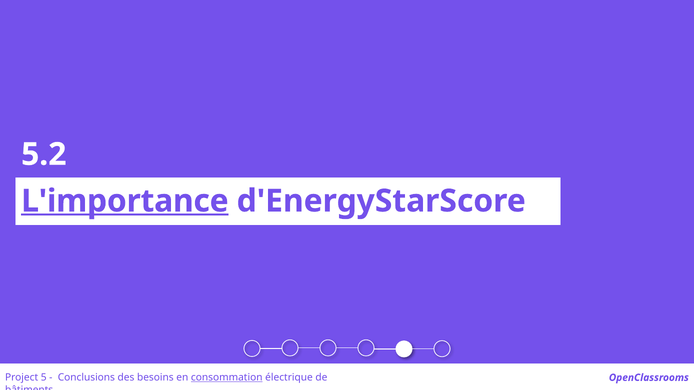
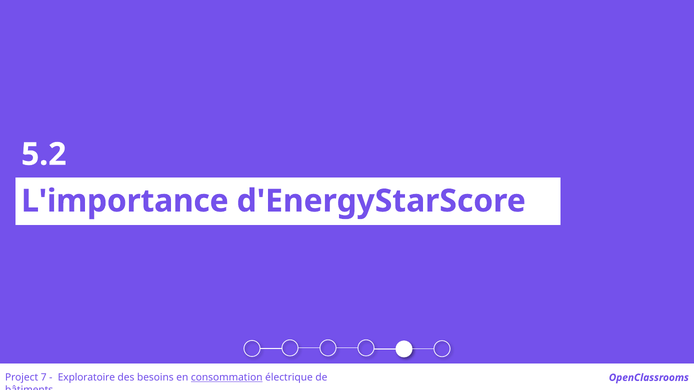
L'importance underline: present -> none
5: 5 -> 7
Conclusions: Conclusions -> Exploratoire
